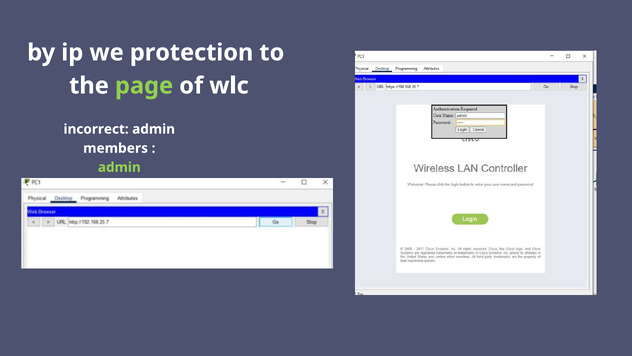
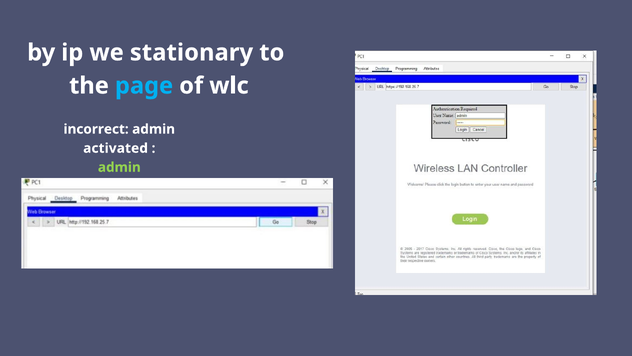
protection: protection -> stationary
page colour: light green -> light blue
members: members -> activated
